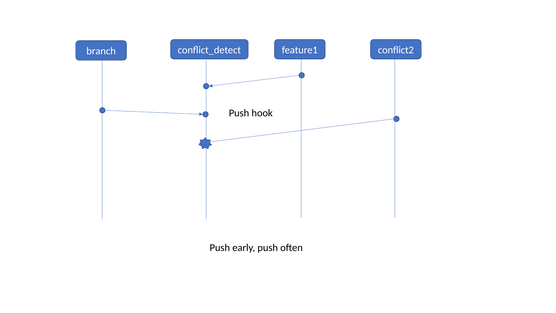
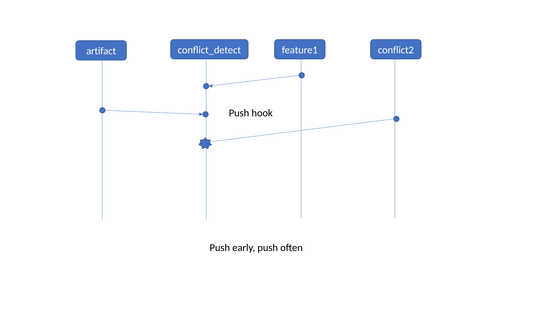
branch: branch -> artifact
